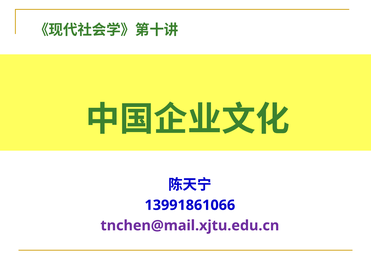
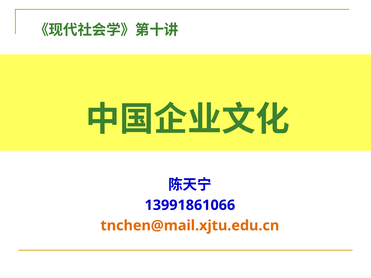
tnchen@mail.xjtu.edu.cn colour: purple -> orange
